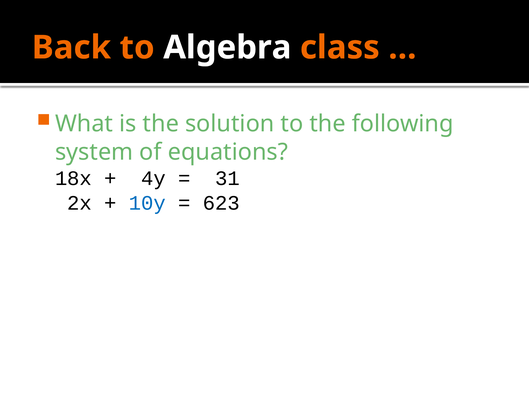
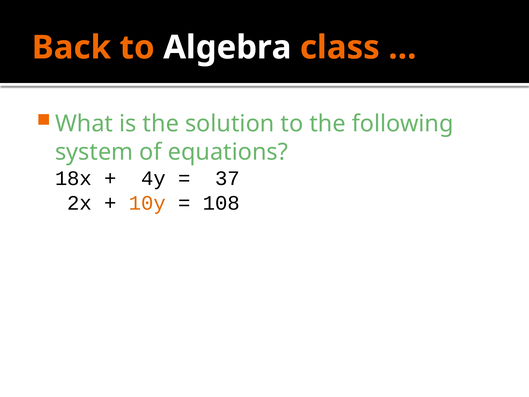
31: 31 -> 37
10y colour: blue -> orange
623: 623 -> 108
